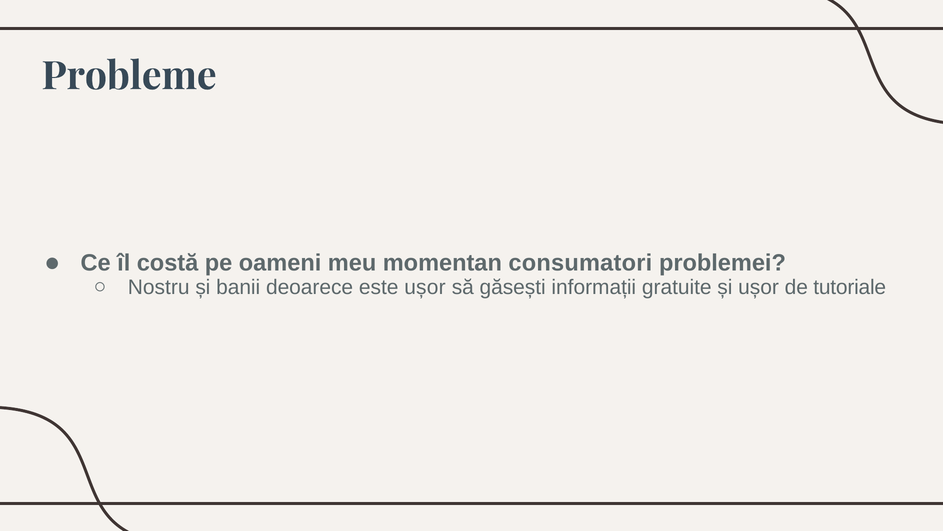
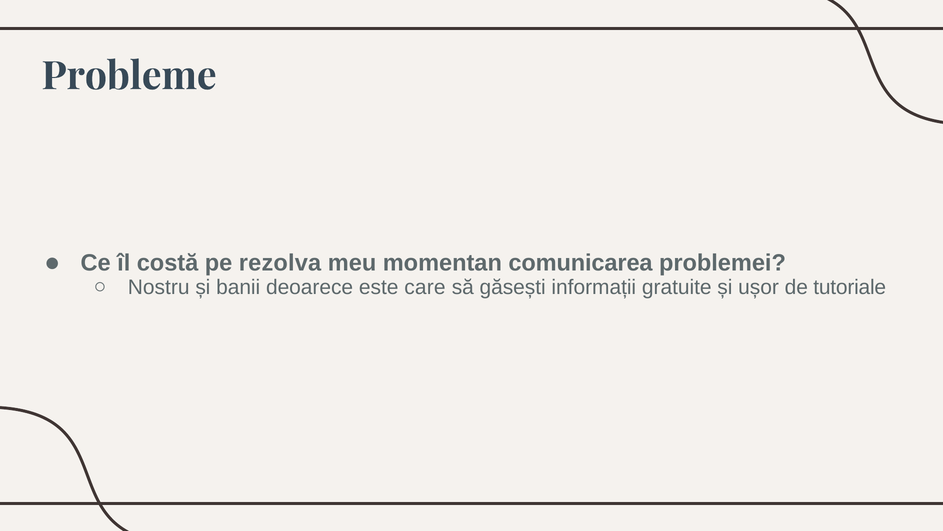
oameni: oameni -> rezolva
consumatori: consumatori -> comunicarea
este ușor: ușor -> care
